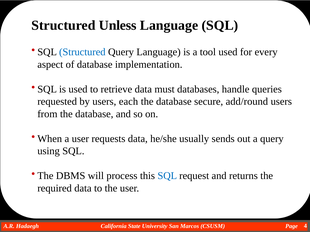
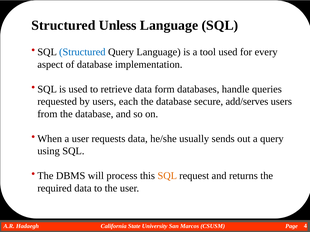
must: must -> form
add/round: add/round -> add/serves
SQL at (167, 176) colour: blue -> orange
